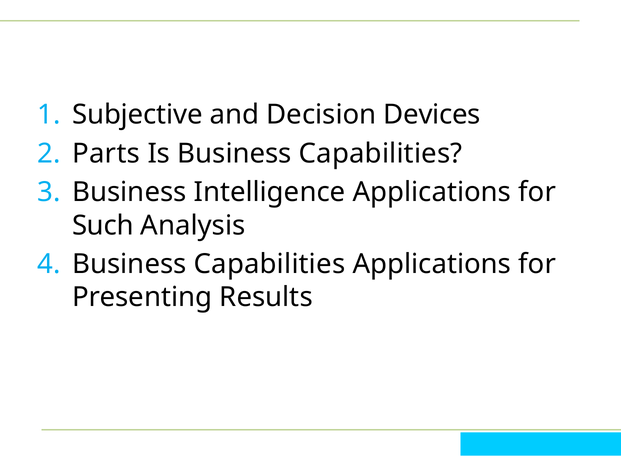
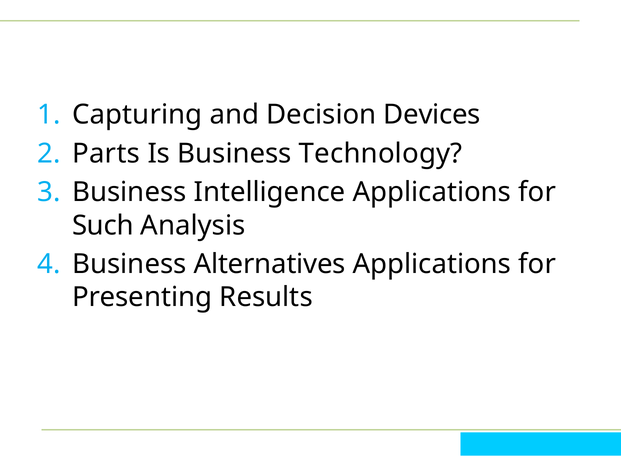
Subjective: Subjective -> Capturing
Is Business Capabilities: Capabilities -> Technology
Capabilities at (269, 264): Capabilities -> Alternatives
